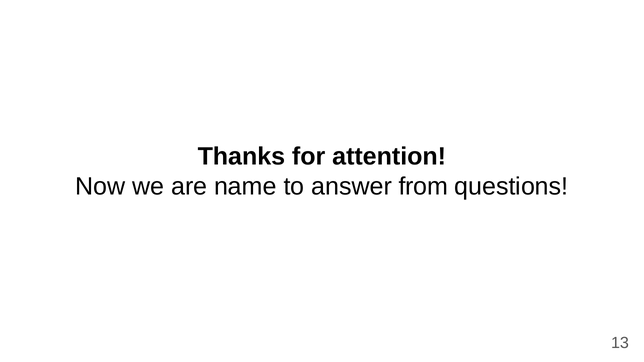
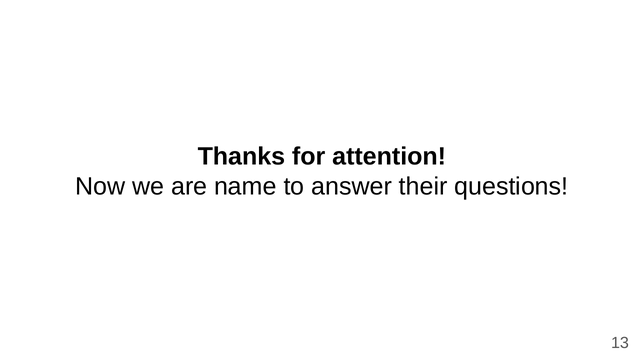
from: from -> their
